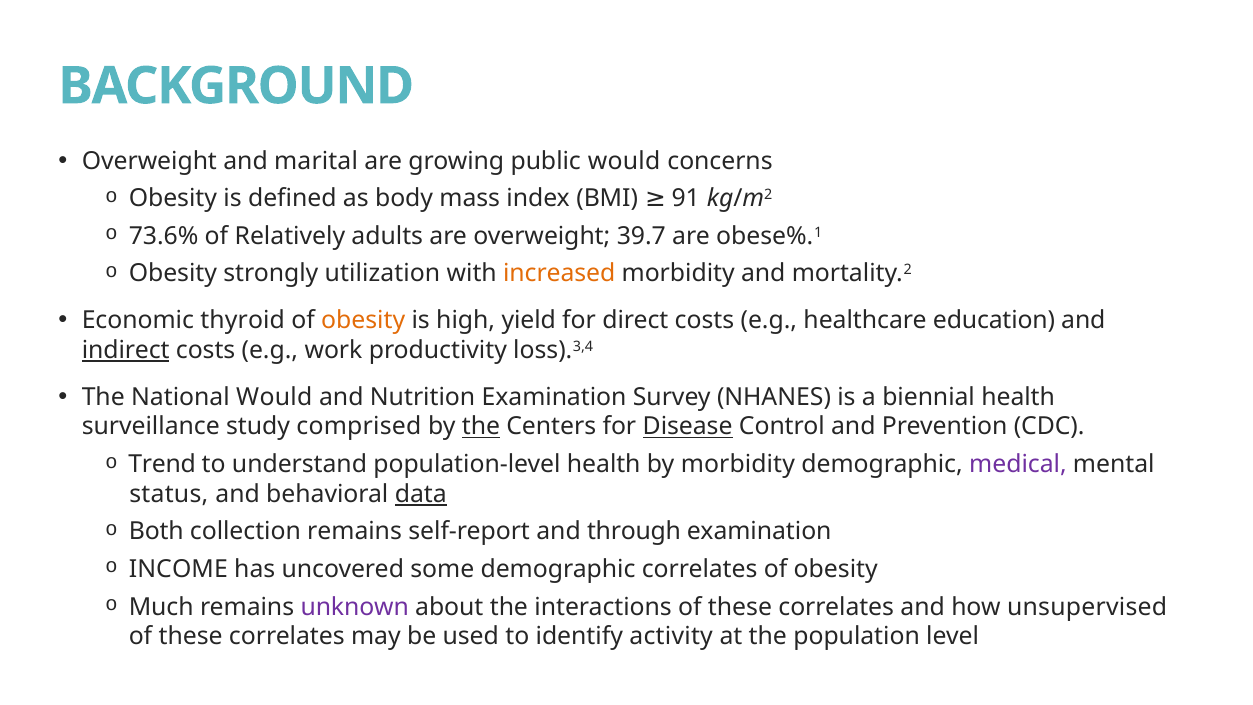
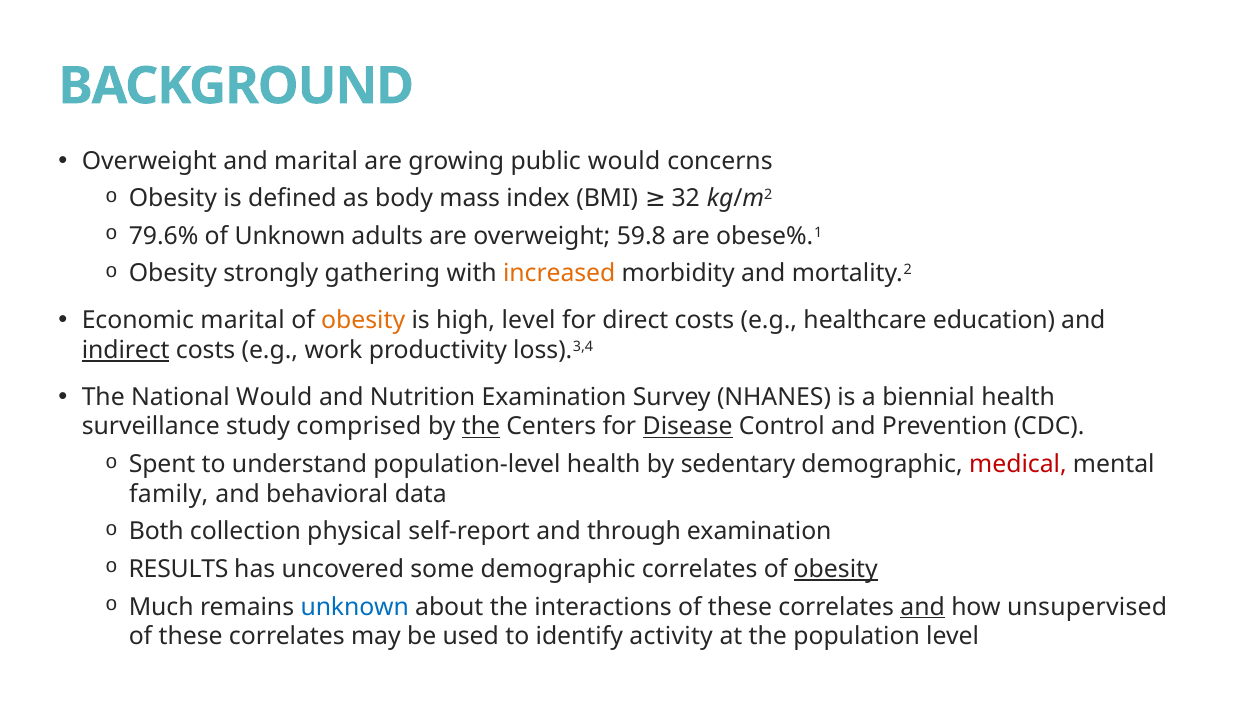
91: 91 -> 32
73.6%: 73.6% -> 79.6%
of Relatively: Relatively -> Unknown
39.7: 39.7 -> 59.8
utilization: utilization -> gathering
Economic thyroid: thyroid -> marital
high yield: yield -> level
Trend: Trend -> Spent
by morbidity: morbidity -> sedentary
medical colour: purple -> red
status: status -> family
data underline: present -> none
collection remains: remains -> physical
INCOME: INCOME -> RESULTS
obesity at (836, 569) underline: none -> present
unknown at (355, 607) colour: purple -> blue
and at (923, 607) underline: none -> present
